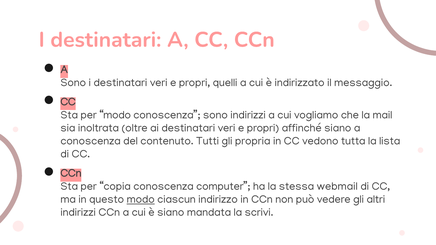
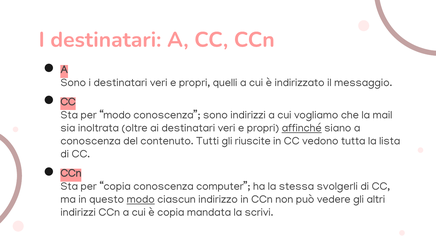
affinché underline: none -> present
propria: propria -> riuscite
webmail: webmail -> svolgerli
è siano: siano -> copia
